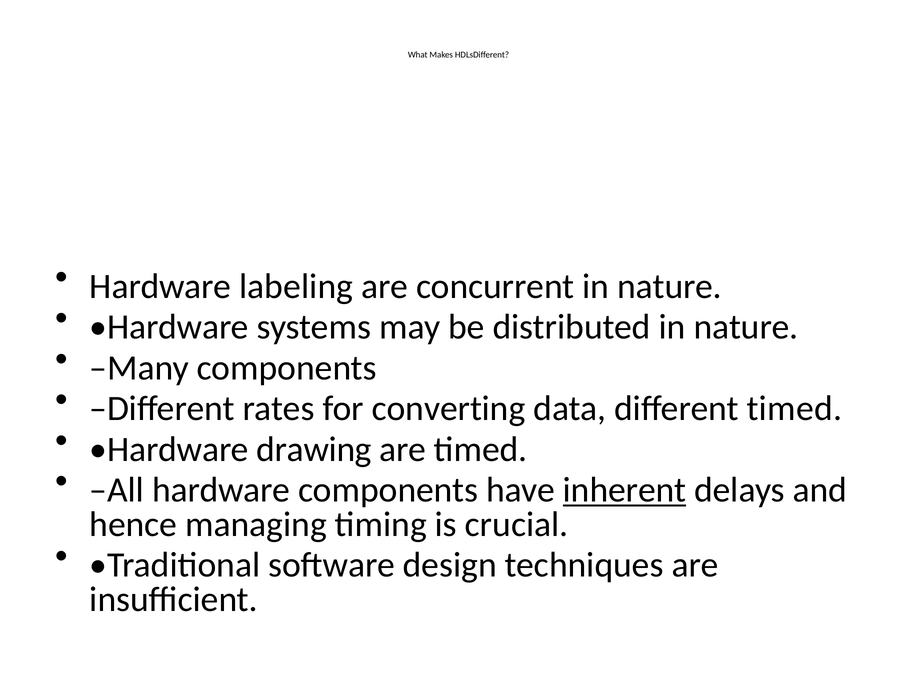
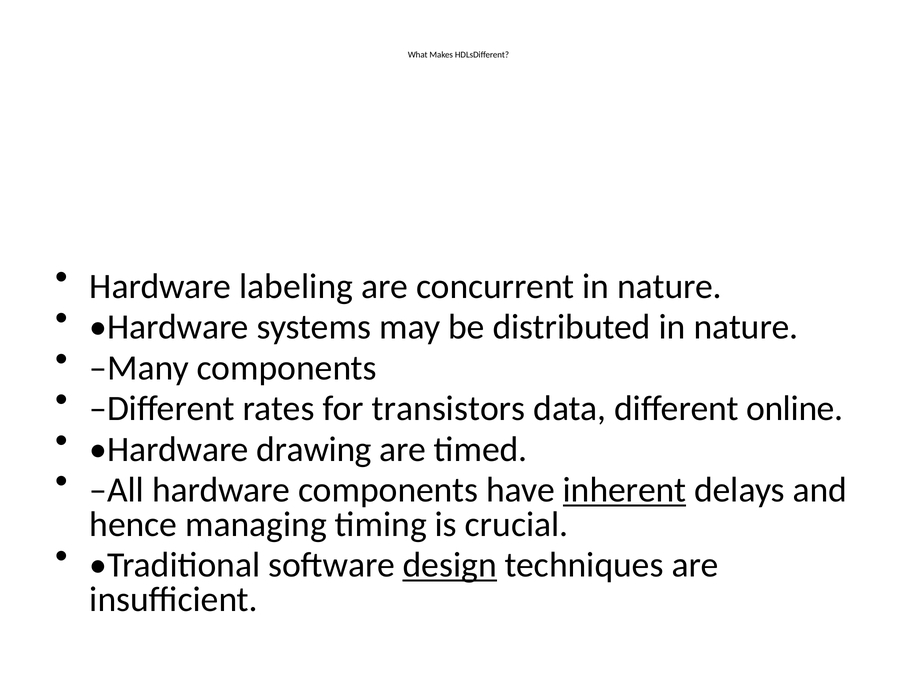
converting: converting -> transistors
different timed: timed -> online
design underline: none -> present
